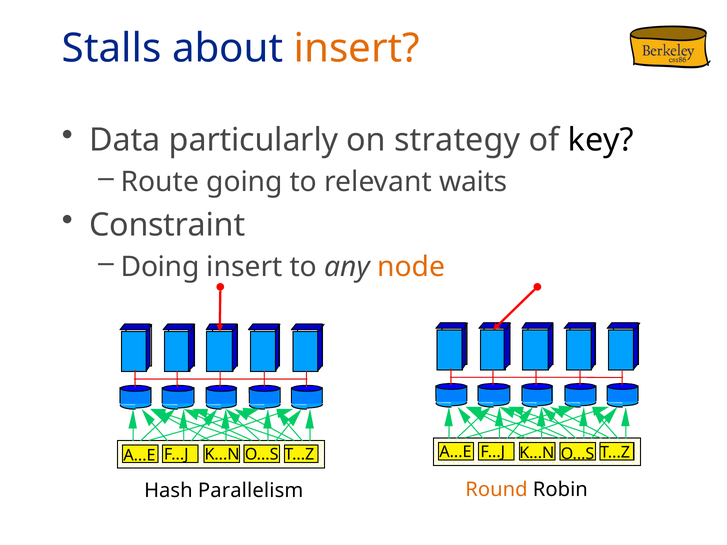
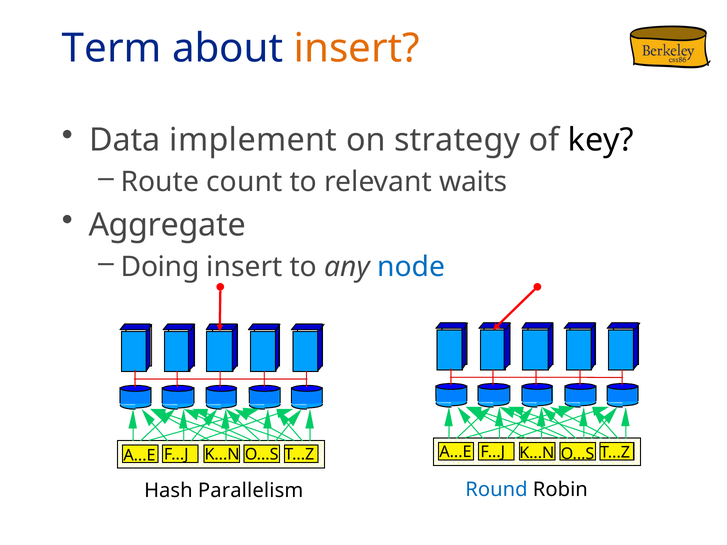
Stalls: Stalls -> Term
particularly: particularly -> implement
going: going -> count
Constraint: Constraint -> Aggregate
node colour: orange -> blue
Round colour: orange -> blue
